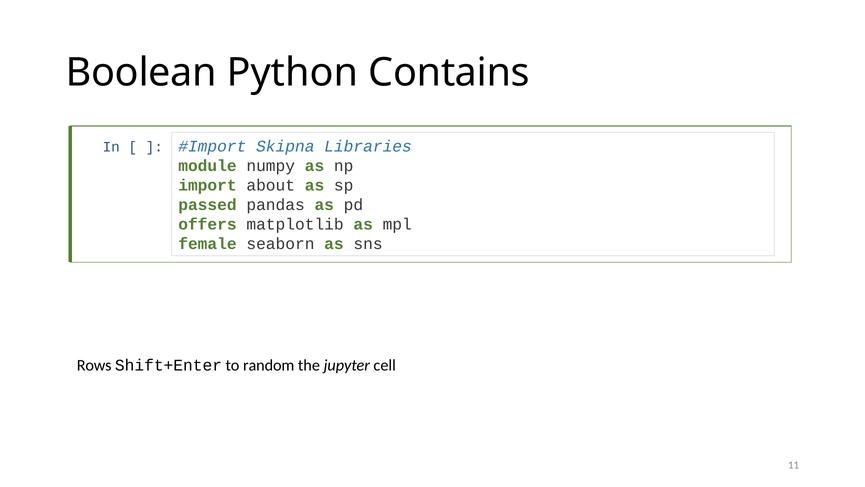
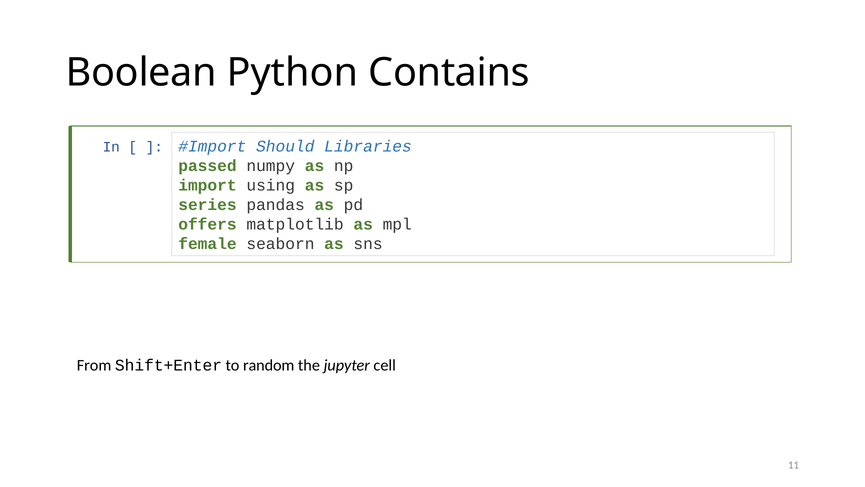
Skipna: Skipna -> Should
module: module -> passed
about: about -> using
passed: passed -> series
Rows: Rows -> From
